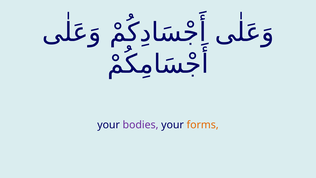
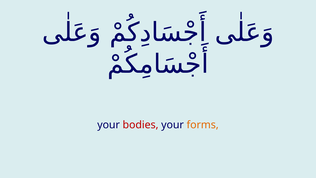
bodies colour: purple -> red
